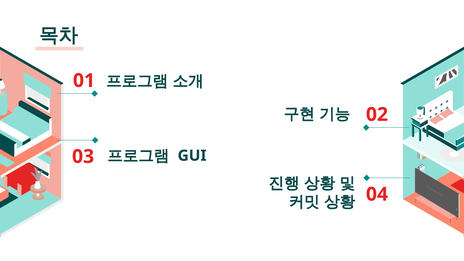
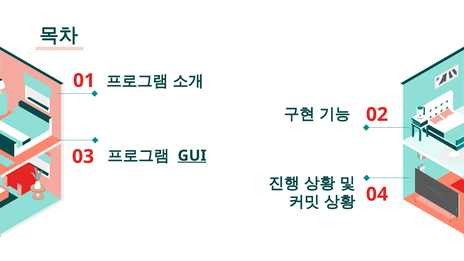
GUI underline: none -> present
